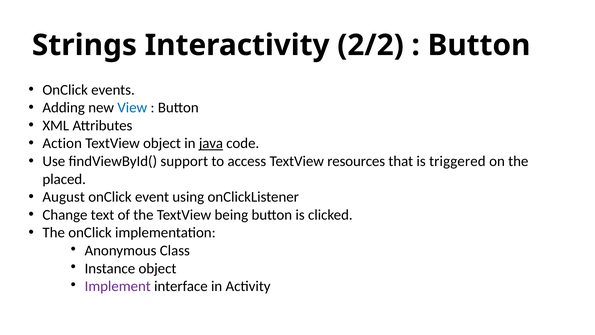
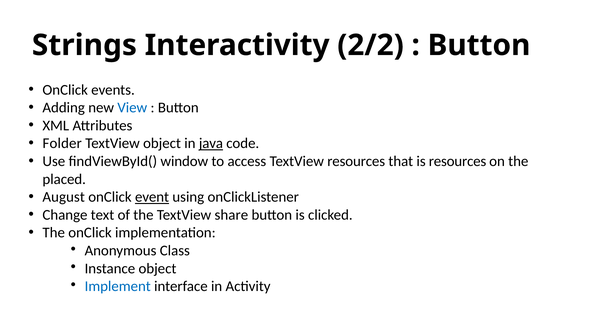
Action: Action -> Folder
support: support -> window
is triggered: triggered -> resources
event underline: none -> present
being: being -> share
Implement colour: purple -> blue
